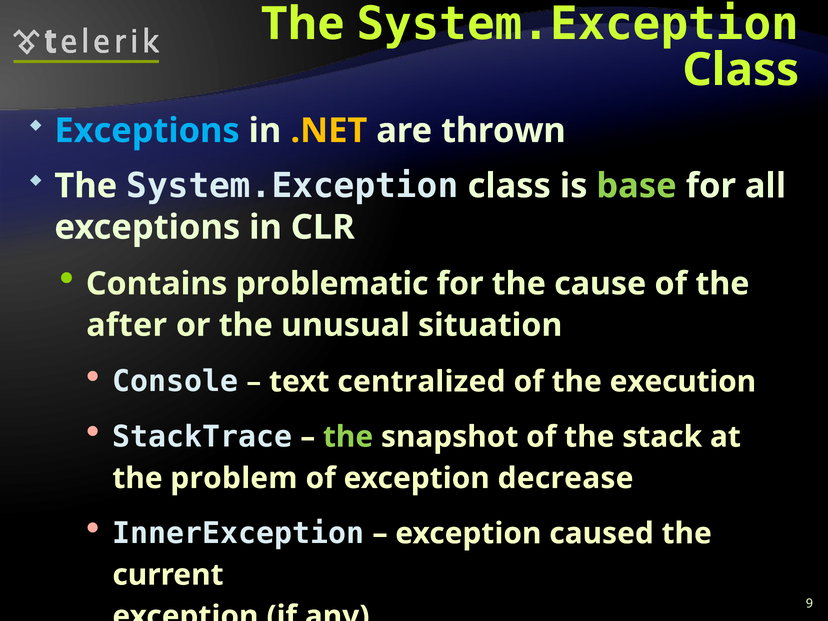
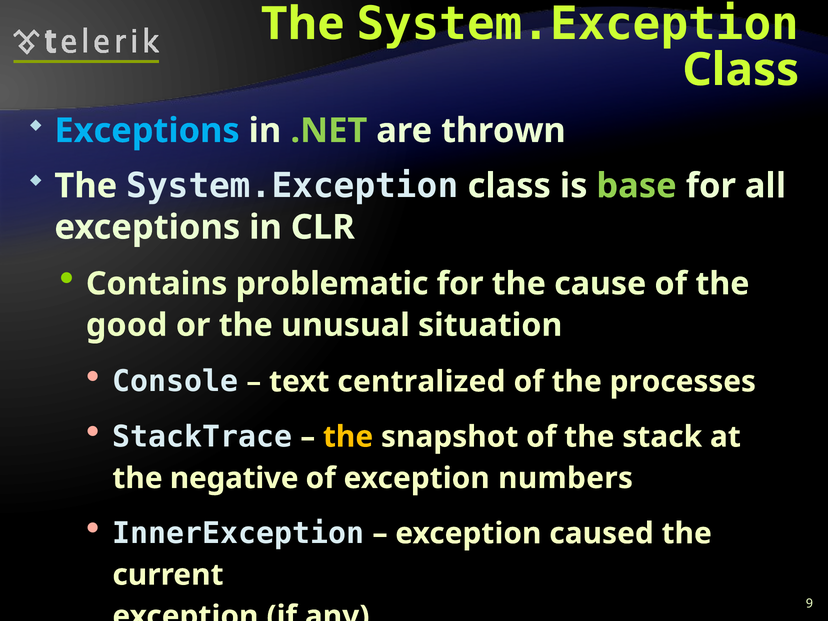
.NET colour: yellow -> light green
after: after -> good
execution: execution -> processes
the at (348, 437) colour: light green -> yellow
problem: problem -> negative
decrease: decrease -> numbers
